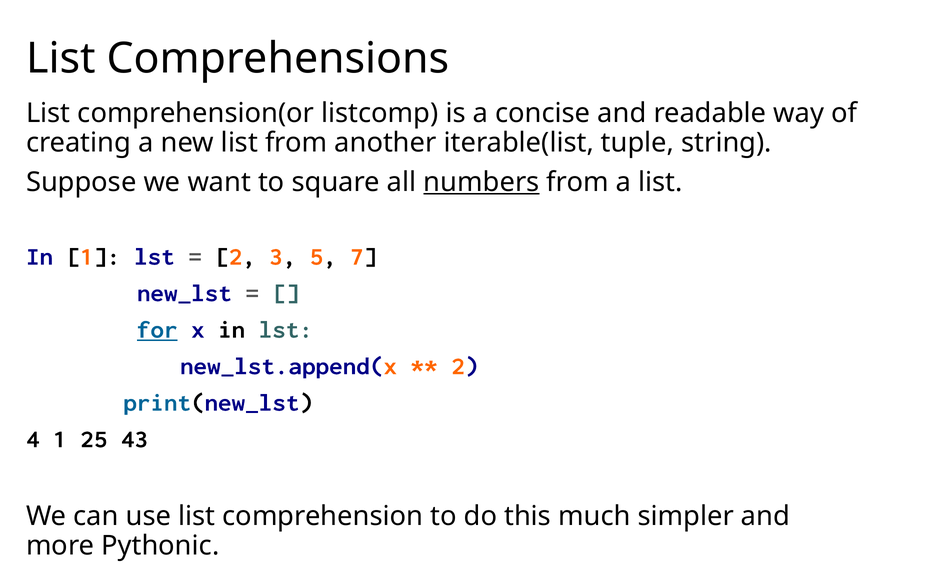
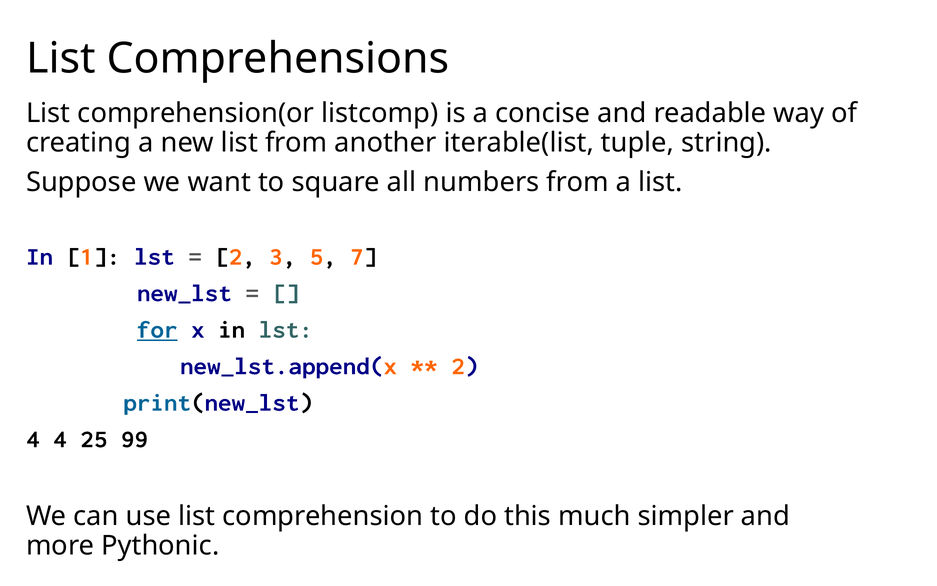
numbers underline: present -> none
4 1: 1 -> 4
43: 43 -> 99
